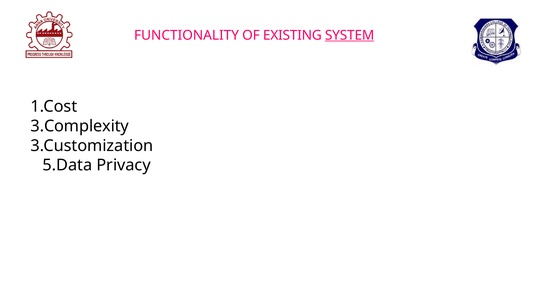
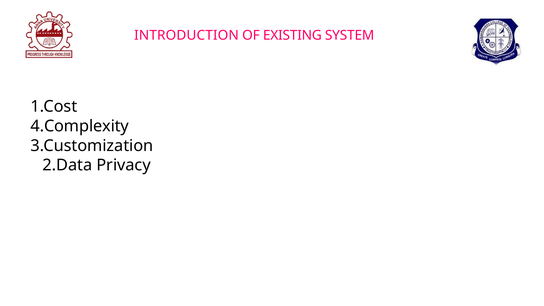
FUNCTIONALITY: FUNCTIONALITY -> INTRODUCTION
SYSTEM underline: present -> none
3.Complexity: 3.Complexity -> 4.Complexity
5.Data: 5.Data -> 2.Data
